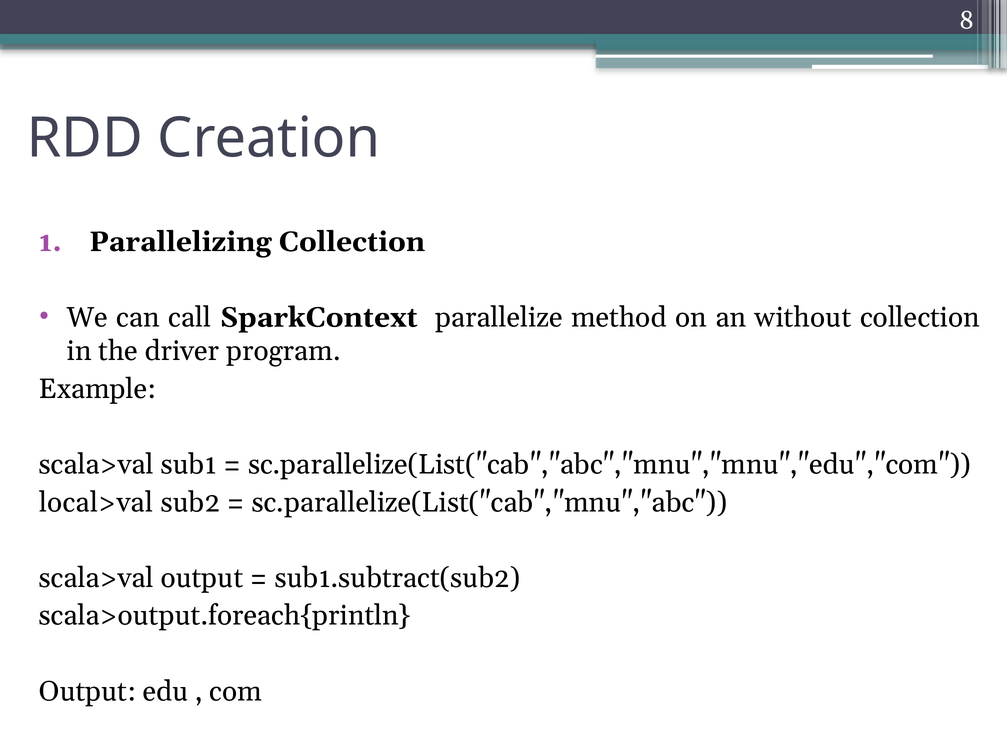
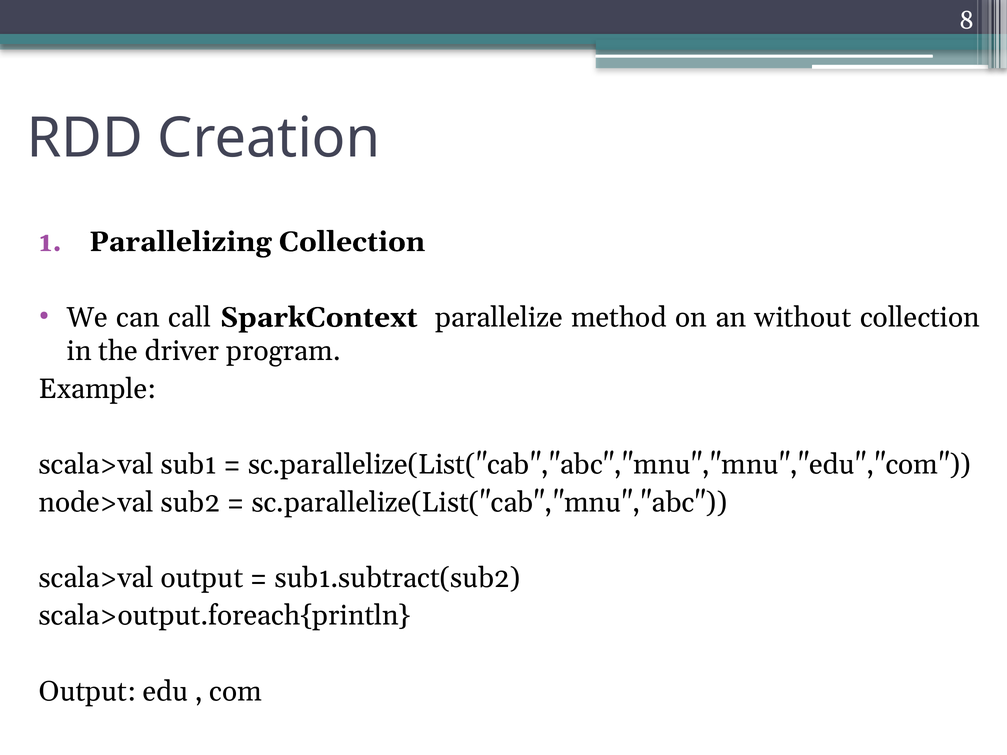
local>val: local>val -> node>val
